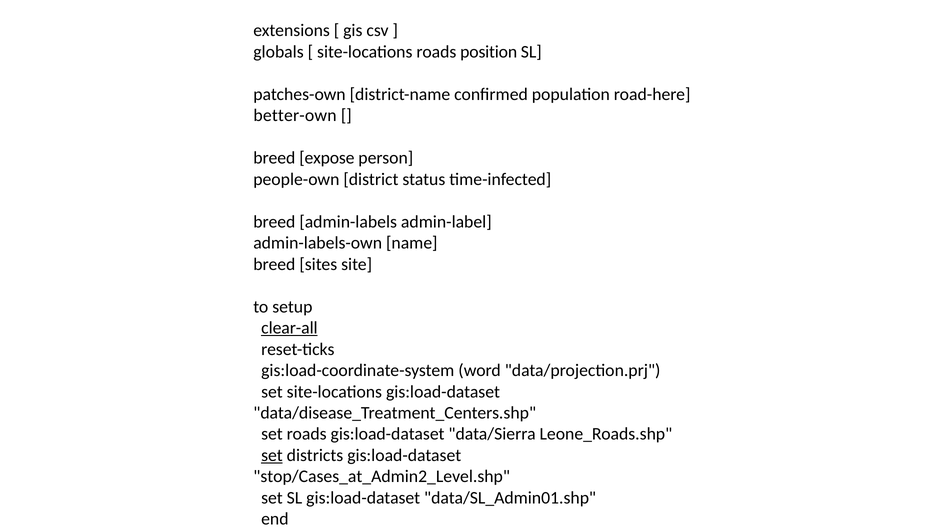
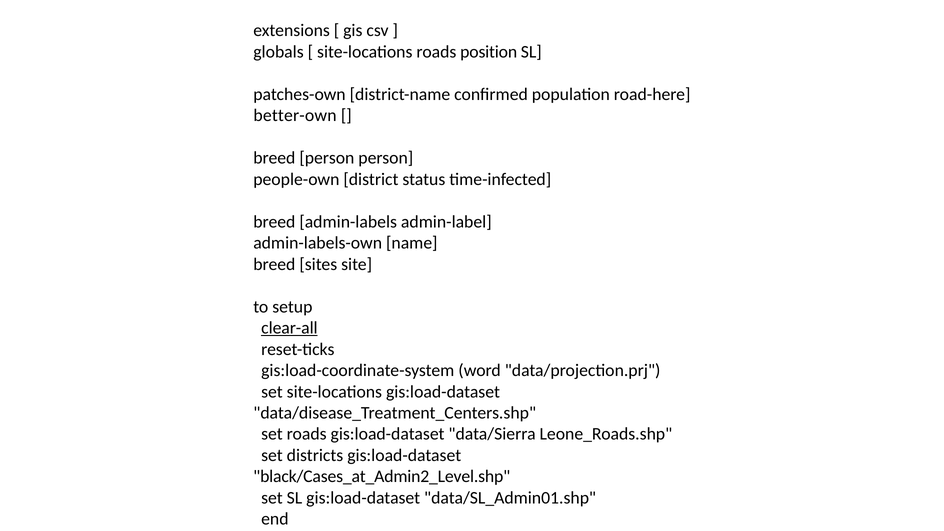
breed expose: expose -> person
set at (272, 455) underline: present -> none
stop/Cases_at_Admin2_Level.shp: stop/Cases_at_Admin2_Level.shp -> black/Cases_at_Admin2_Level.shp
